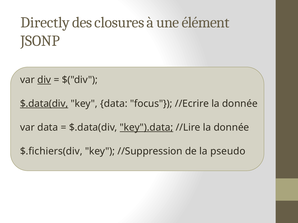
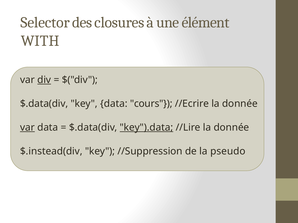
Directly: Directly -> Selector
JSONP: JSONP -> WITH
$.data(div at (44, 104) underline: present -> none
focus: focus -> cours
var at (27, 128) underline: none -> present
$.fichiers(div: $.fichiers(div -> $.instead(div
